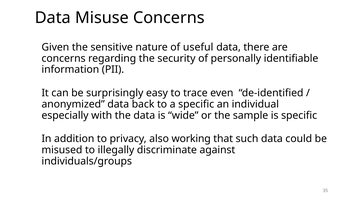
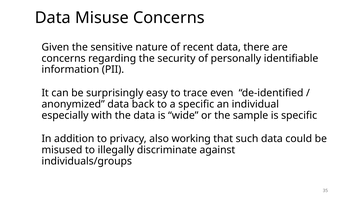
useful: useful -> recent
